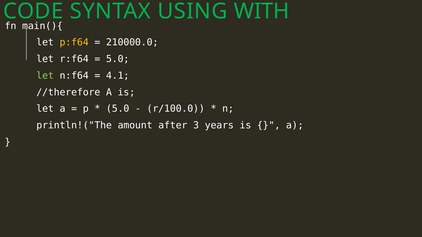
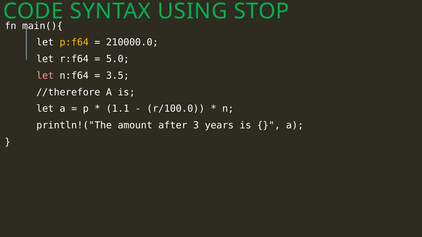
WITH: WITH -> STOP
let at (45, 76) colour: light green -> pink
4.1: 4.1 -> 3.5
5.0 at (118, 109): 5.0 -> 1.1
